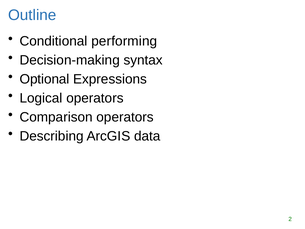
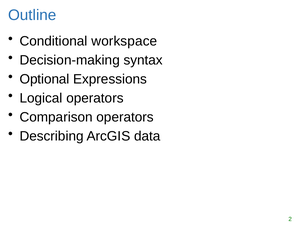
performing: performing -> workspace
